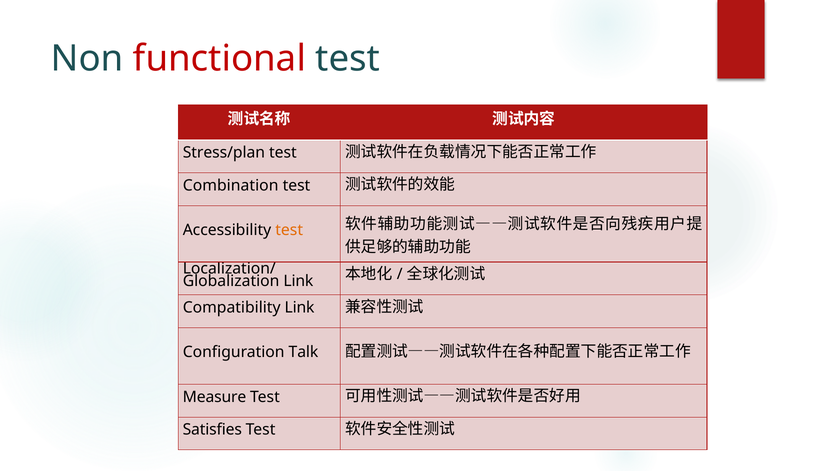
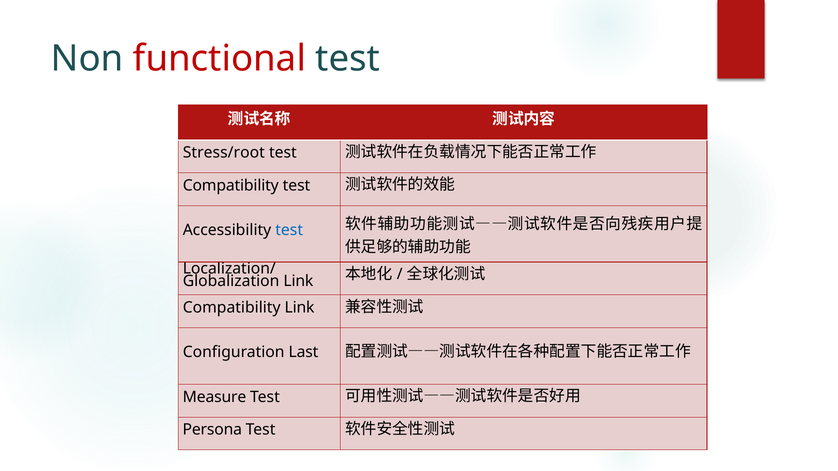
Stress/plan: Stress/plan -> Stress/root
Combination at (231, 186): Combination -> Compatibility
test at (289, 230) colour: orange -> blue
Talk: Talk -> Last
Satisfies: Satisfies -> Persona
